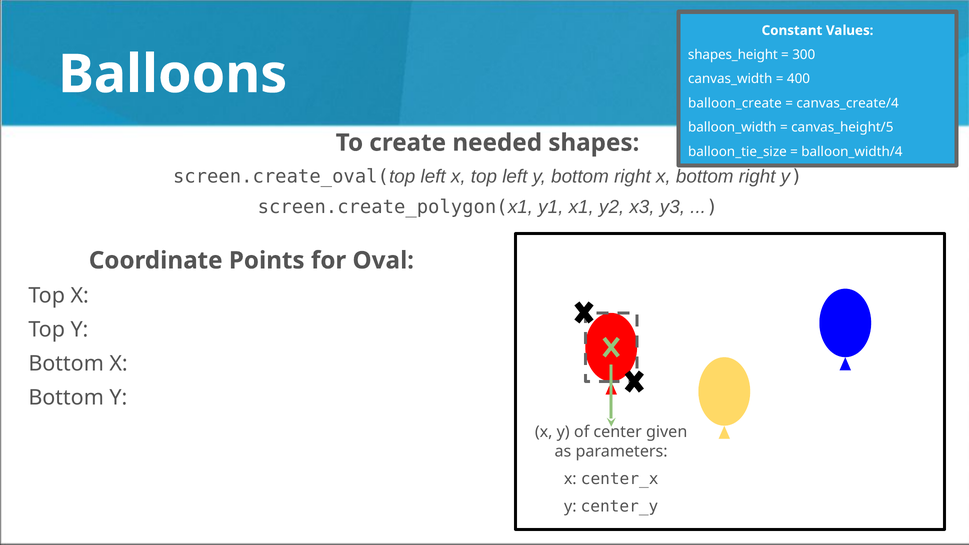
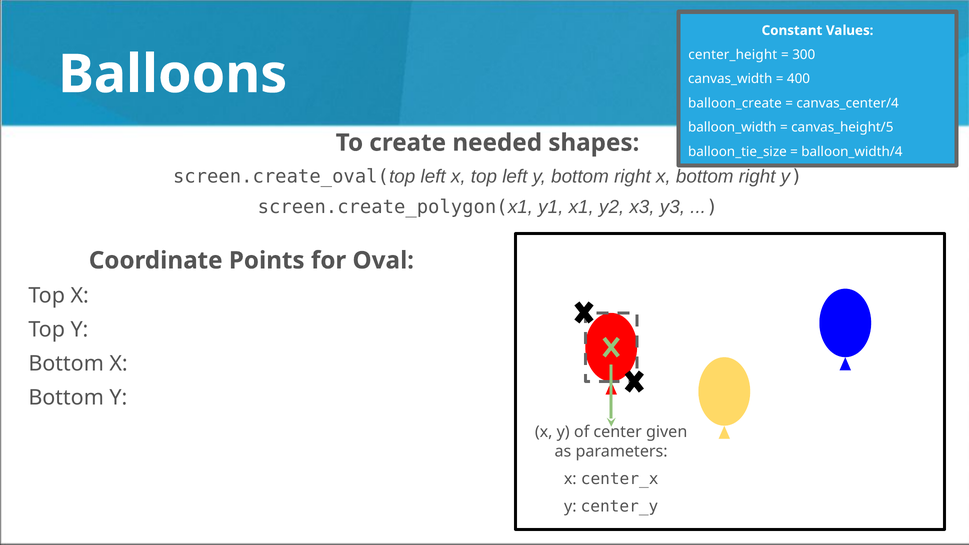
shapes_height: shapes_height -> center_height
canvas_create/4: canvas_create/4 -> canvas_center/4
